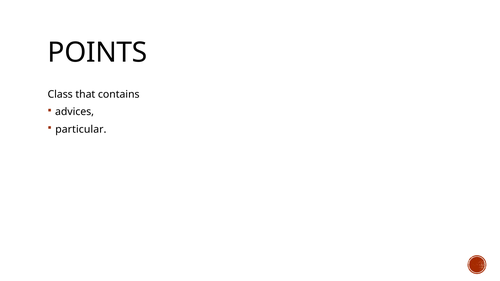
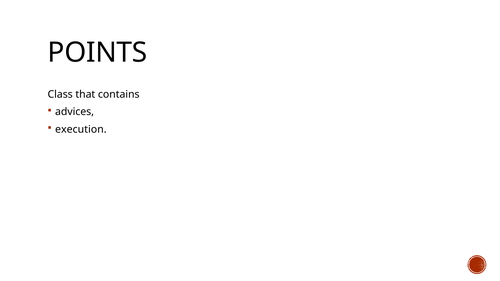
particular: particular -> execution
